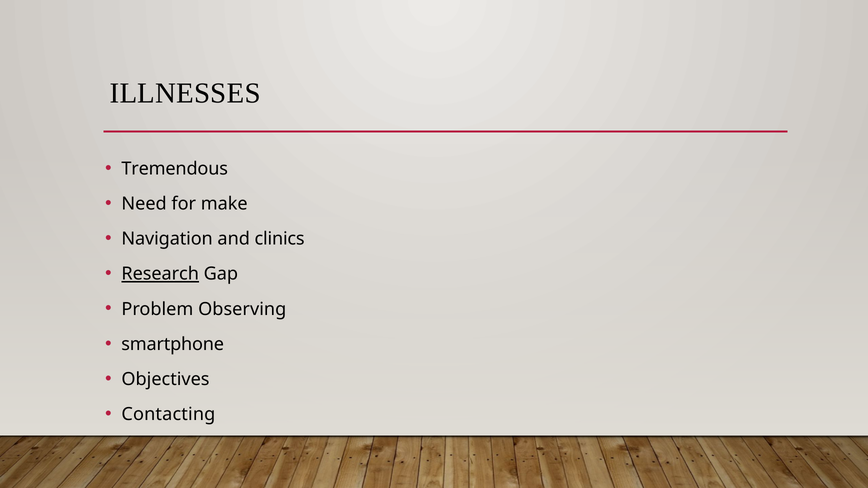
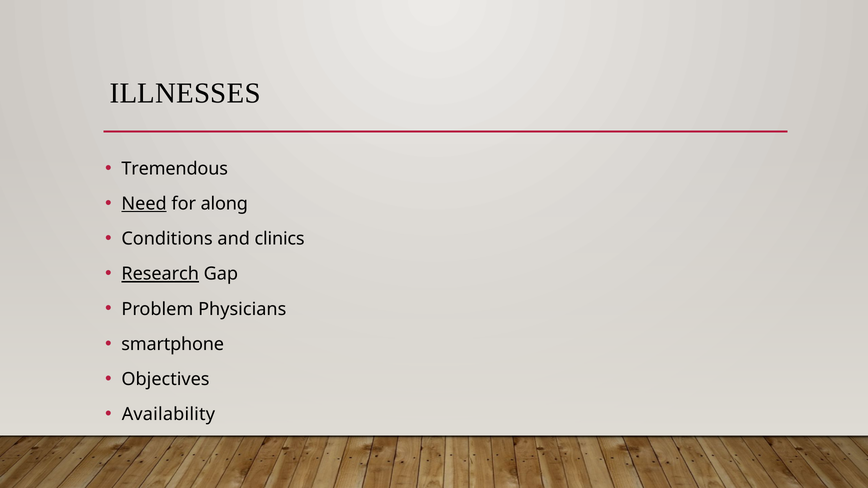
Need underline: none -> present
make: make -> along
Navigation: Navigation -> Conditions
Observing: Observing -> Physicians
Contacting: Contacting -> Availability
